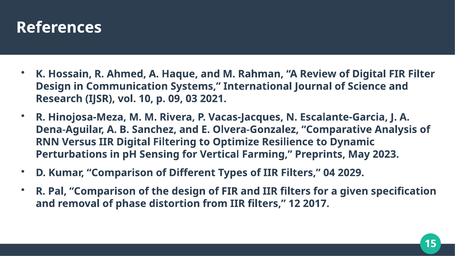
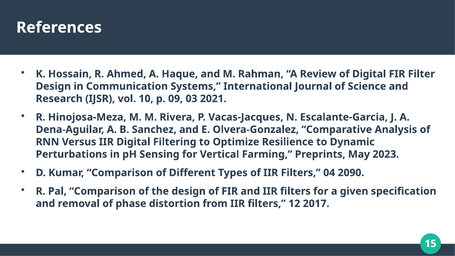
2029: 2029 -> 2090
